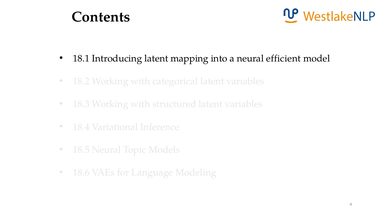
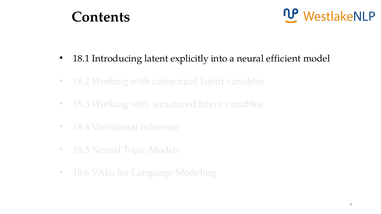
mapping: mapping -> explicitly
